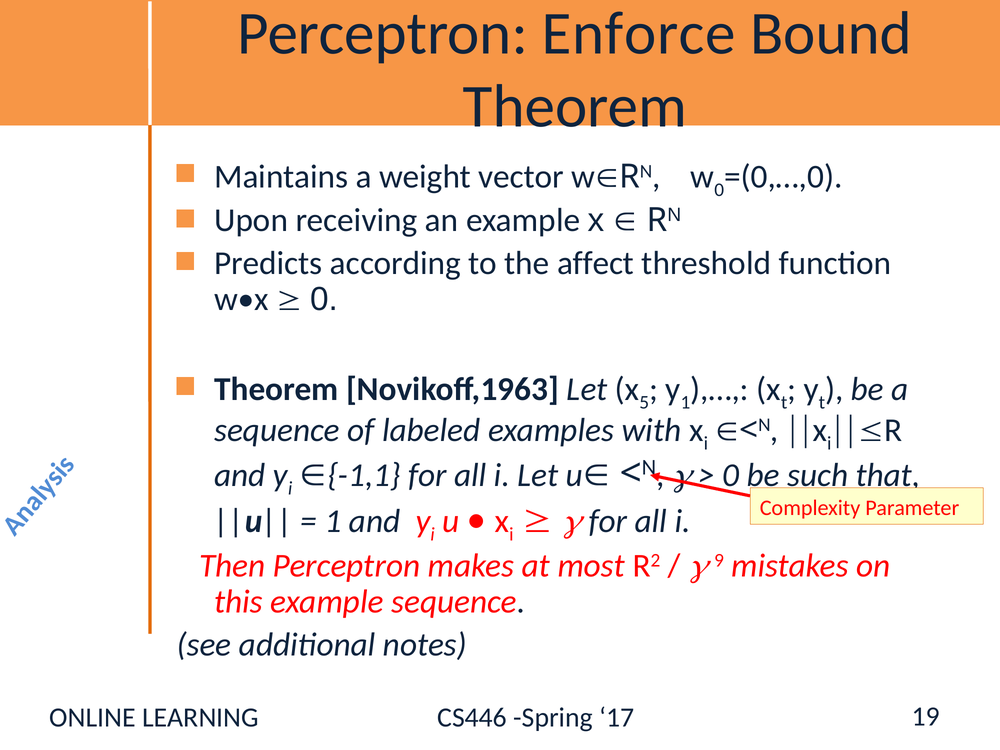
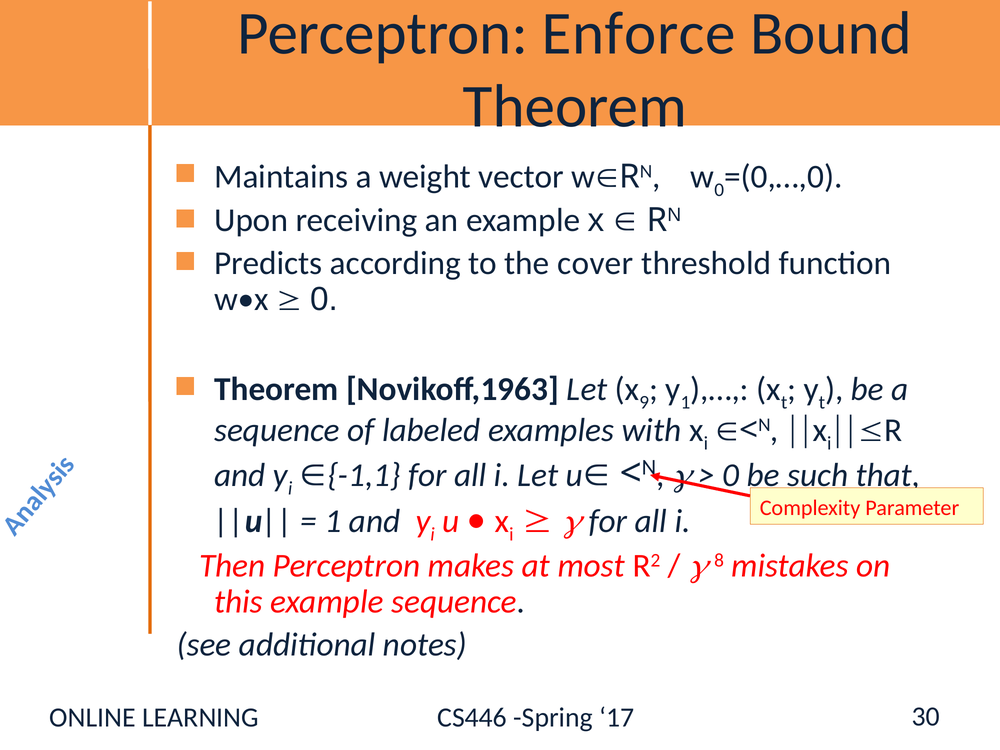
affect: affect -> cover
5: 5 -> 9
9: 9 -> 8
19: 19 -> 30
